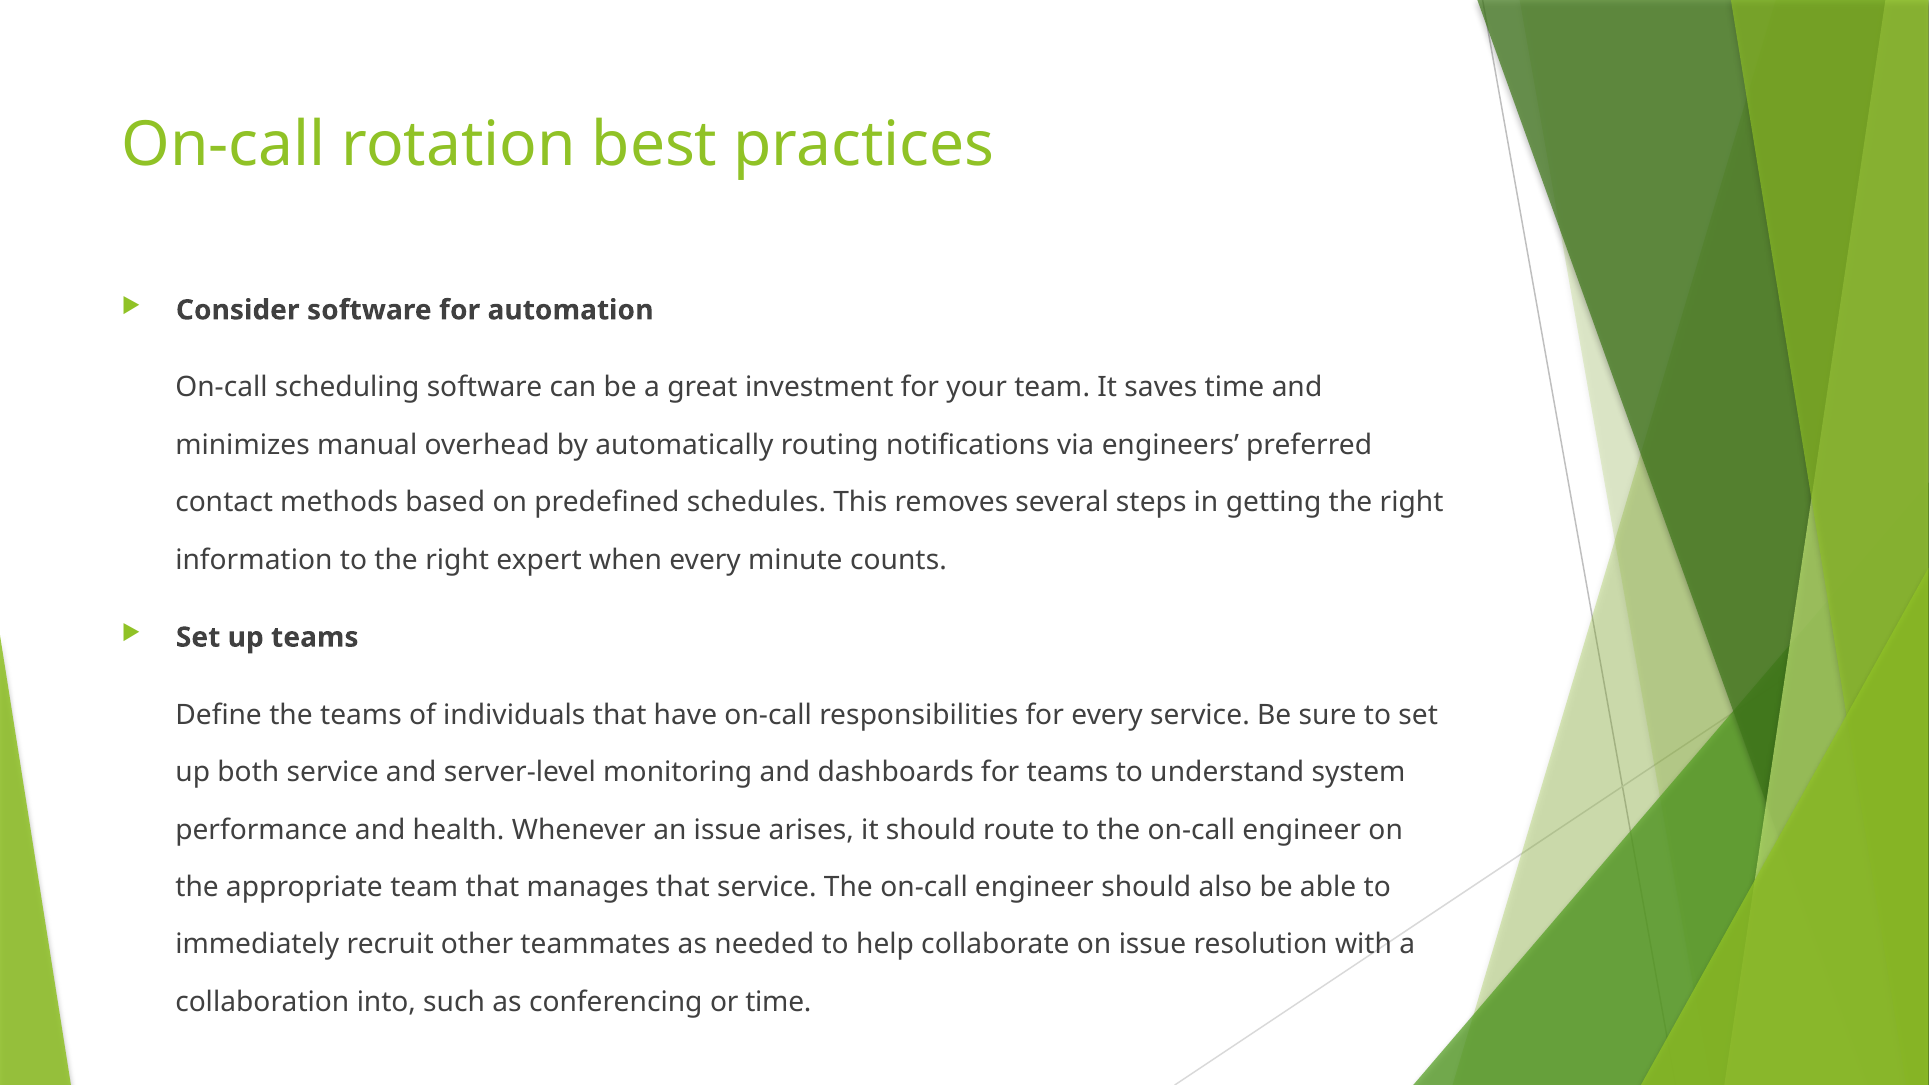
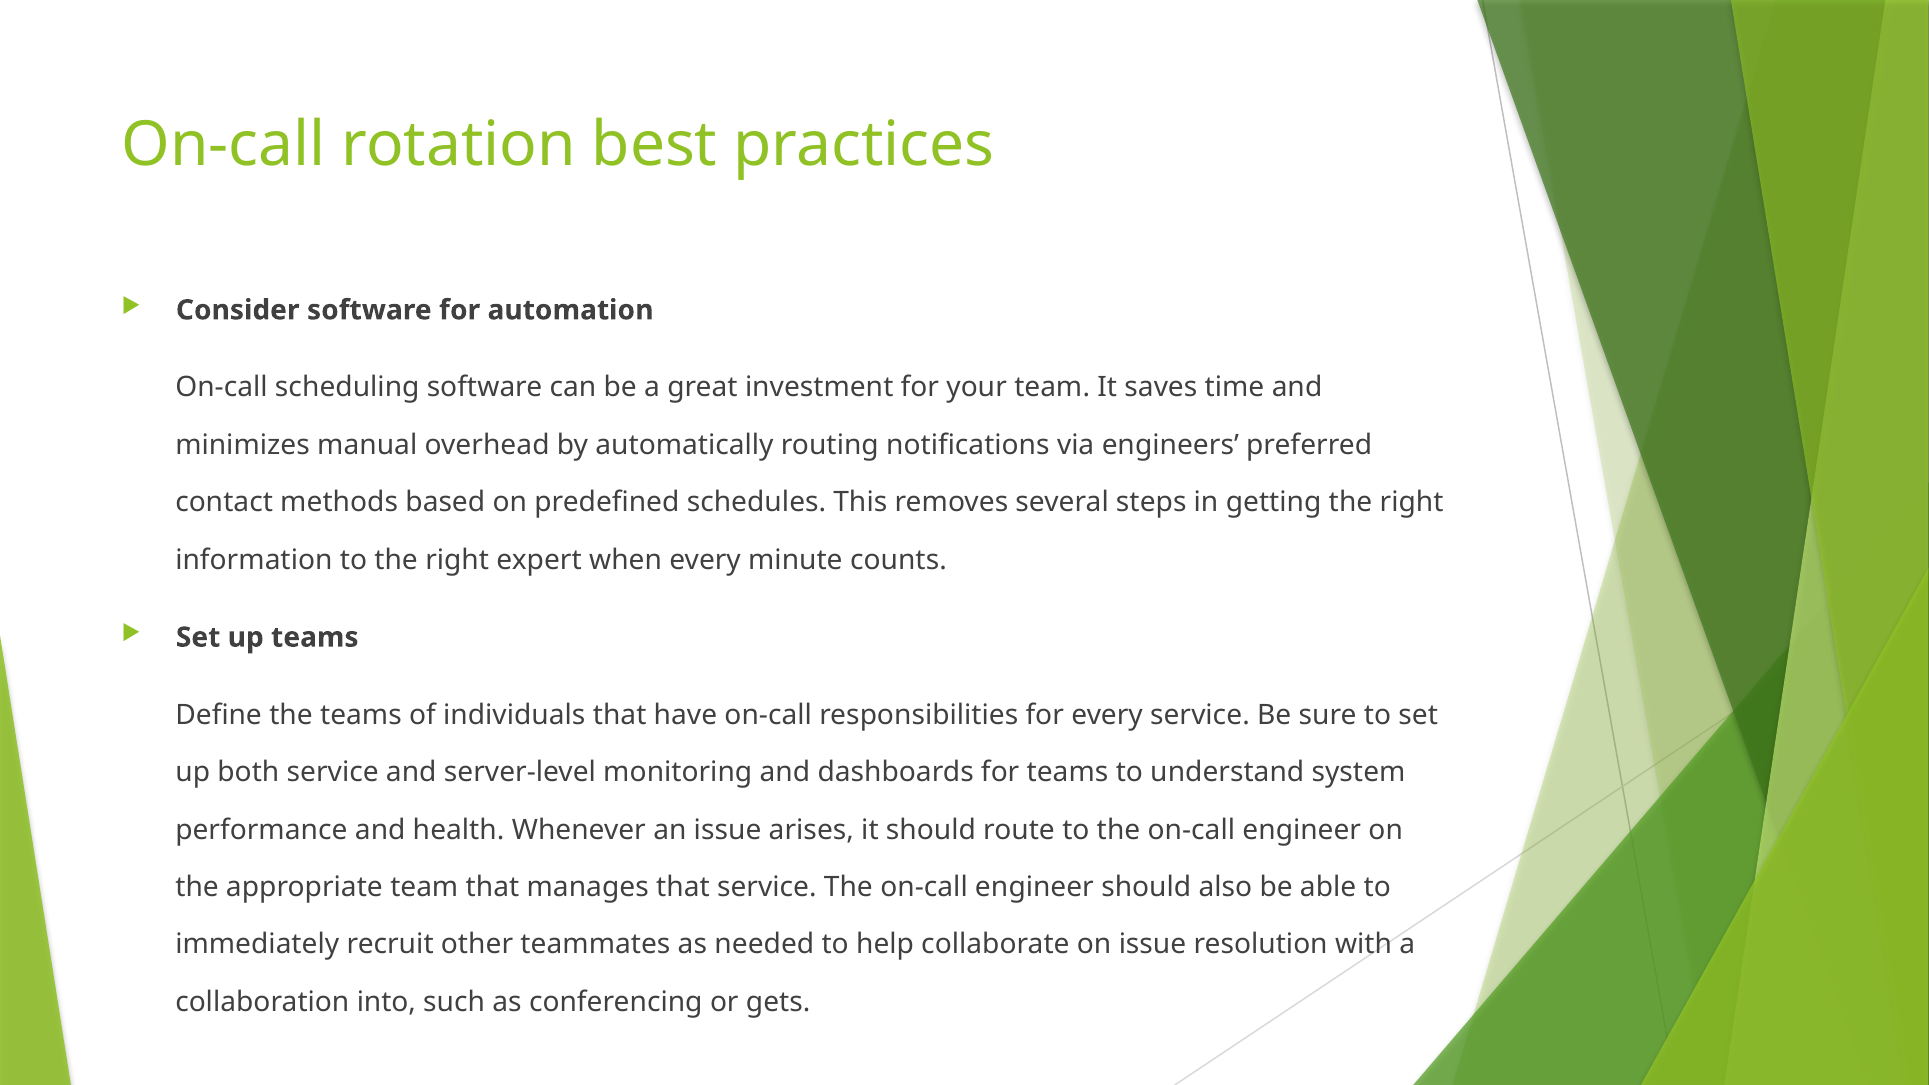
or time: time -> gets
